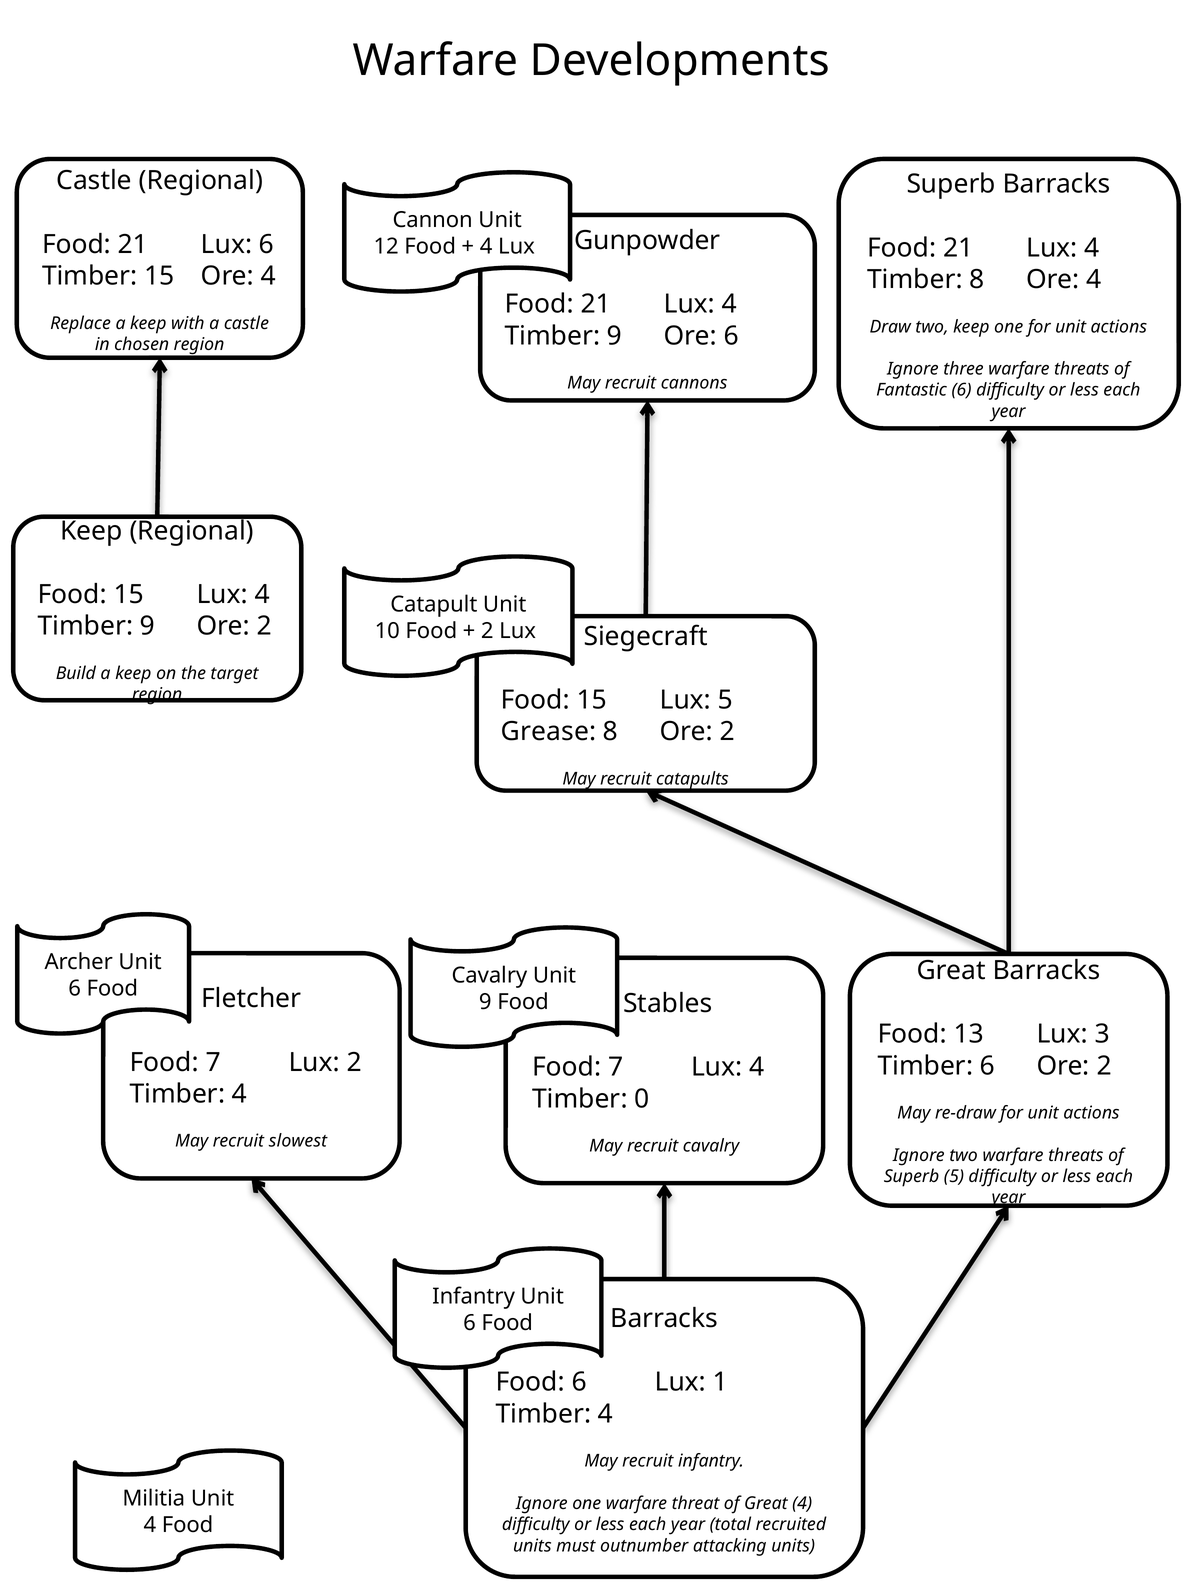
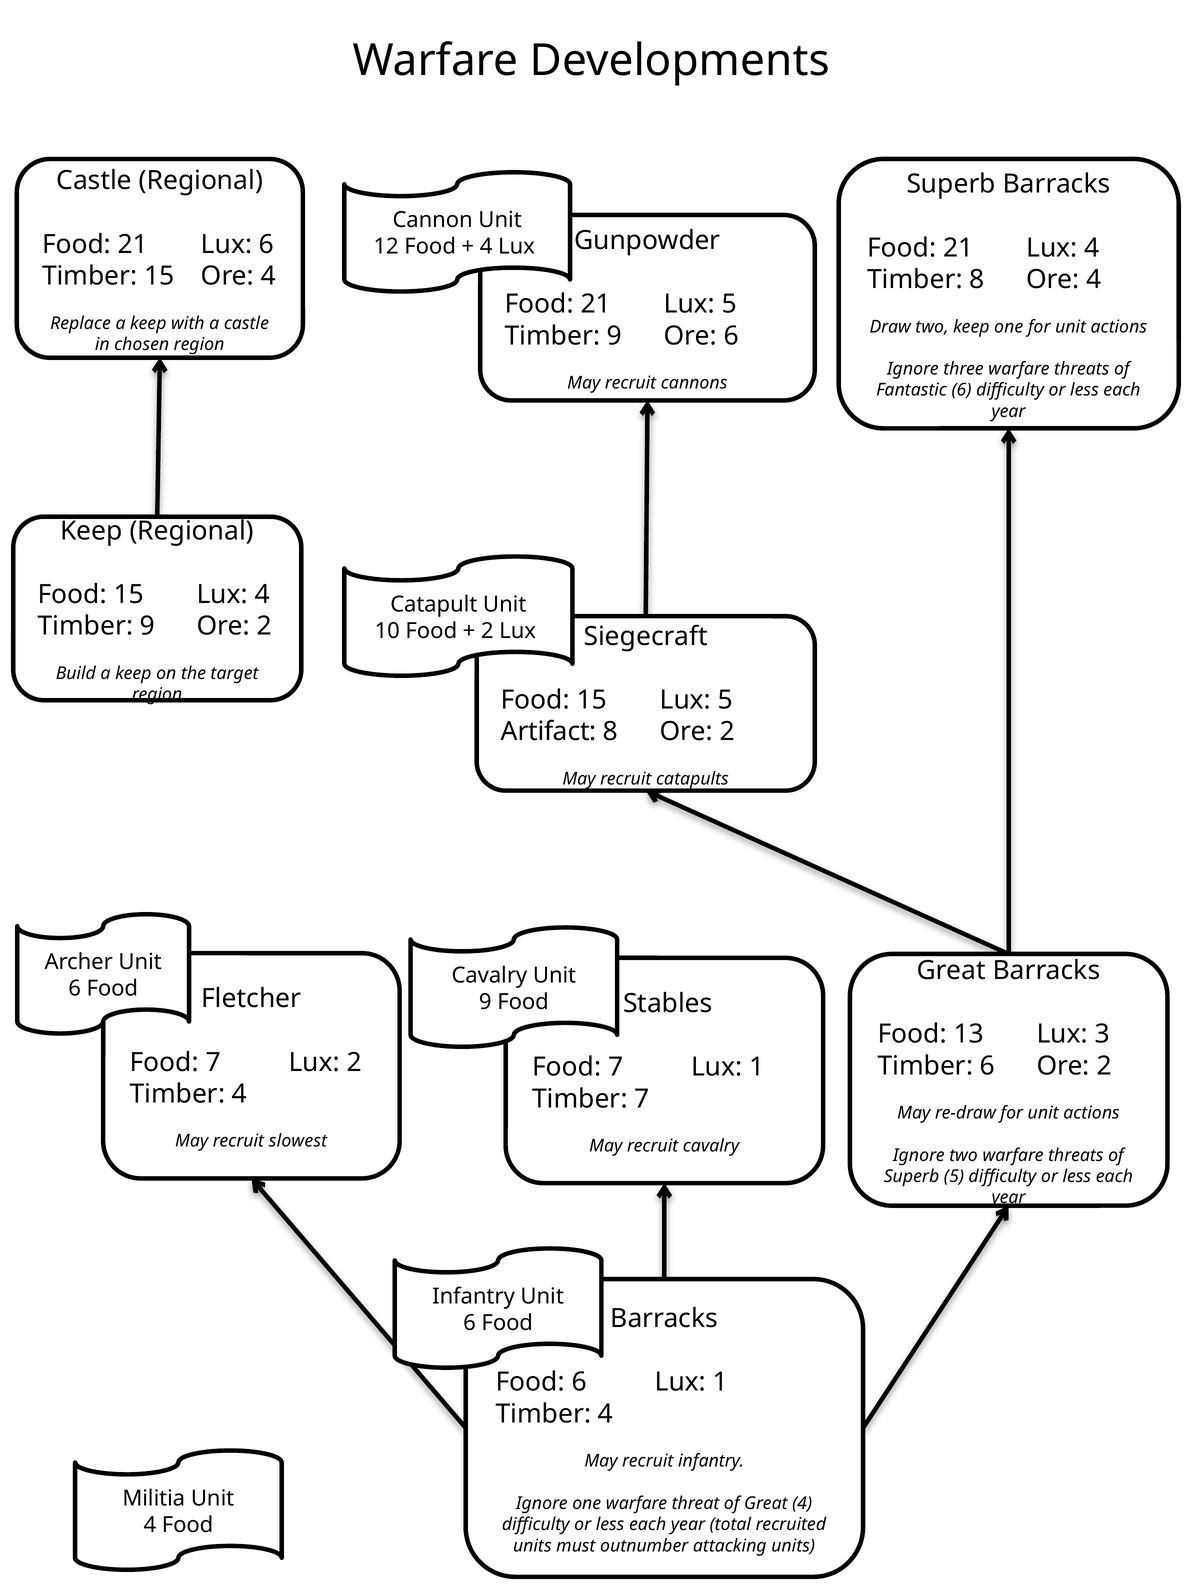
4 at (729, 304): 4 -> 5
Grease: Grease -> Artifact
7 Lux 4: 4 -> 1
Timber 0: 0 -> 7
